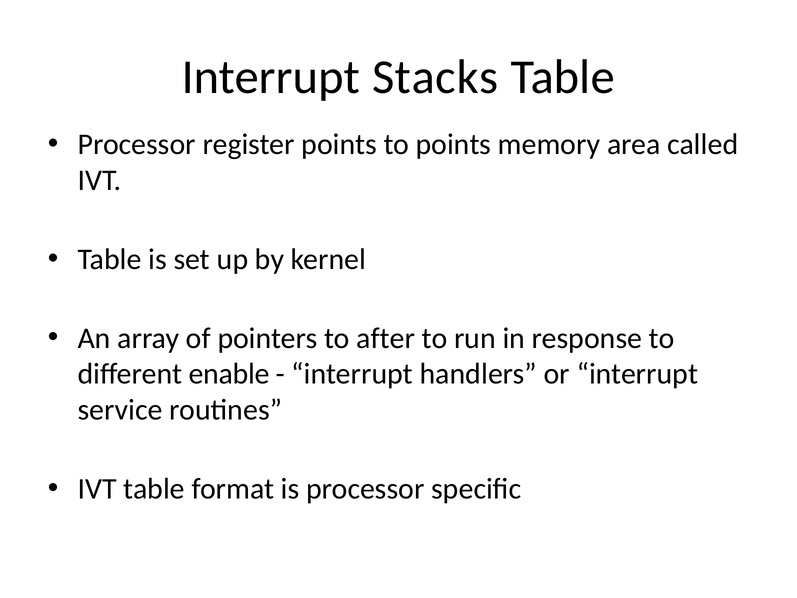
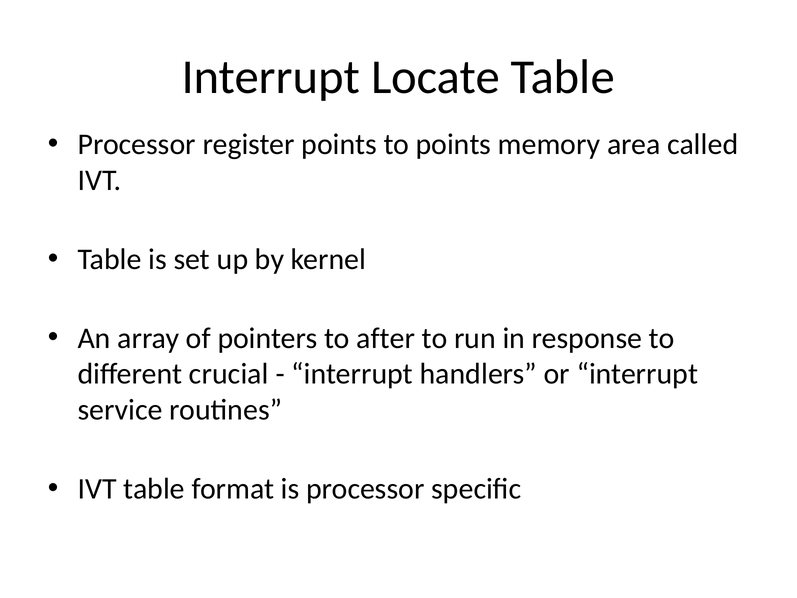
Stacks: Stacks -> Locate
enable: enable -> crucial
